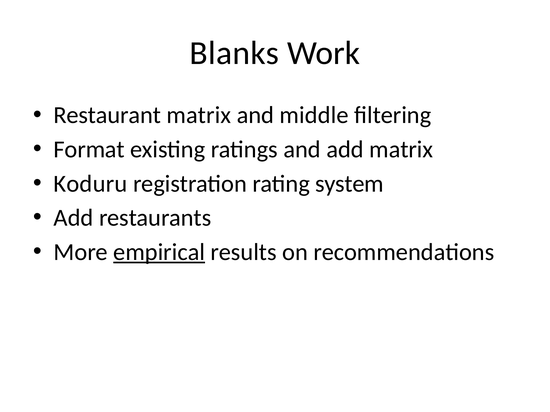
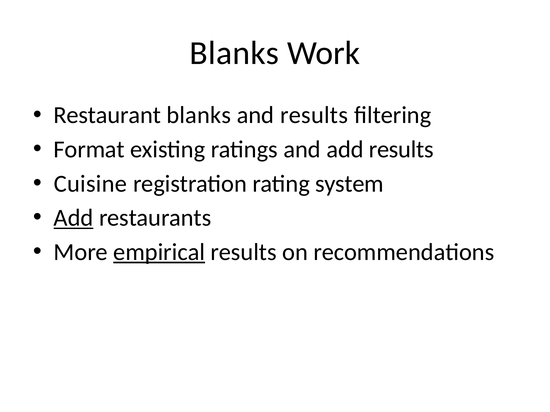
Restaurant matrix: matrix -> blanks
and middle: middle -> results
add matrix: matrix -> results
Koduru: Koduru -> Cuisine
Add at (74, 218) underline: none -> present
